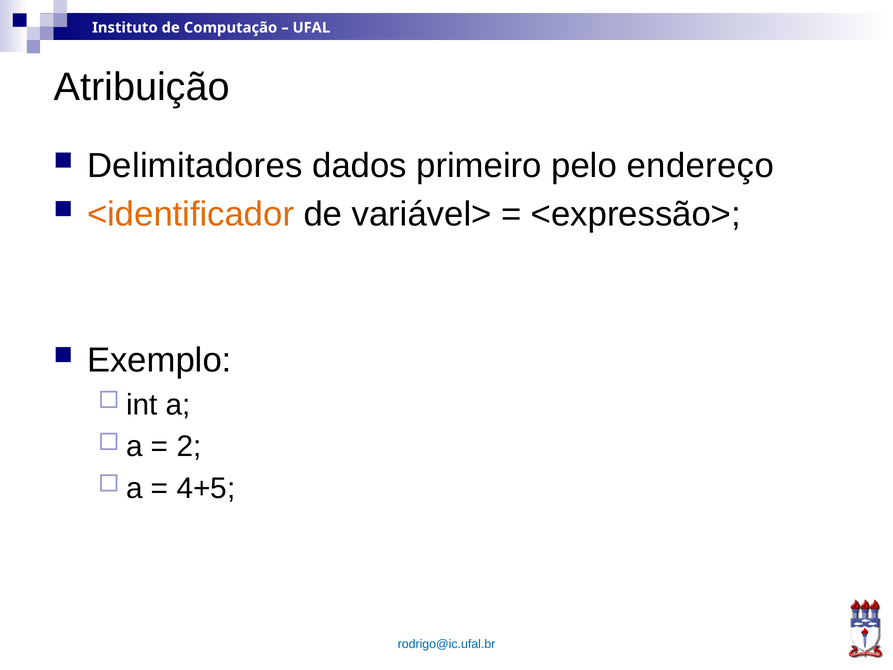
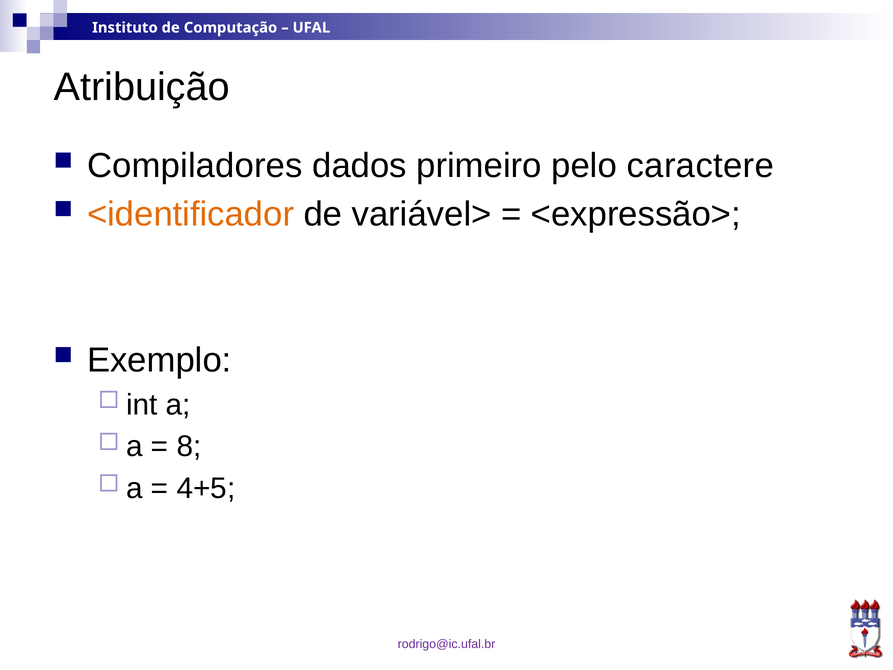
Delimitadores: Delimitadores -> Compiladores
endereço: endereço -> caractere
2: 2 -> 8
rodrigo@ic.ufal.br colour: blue -> purple
